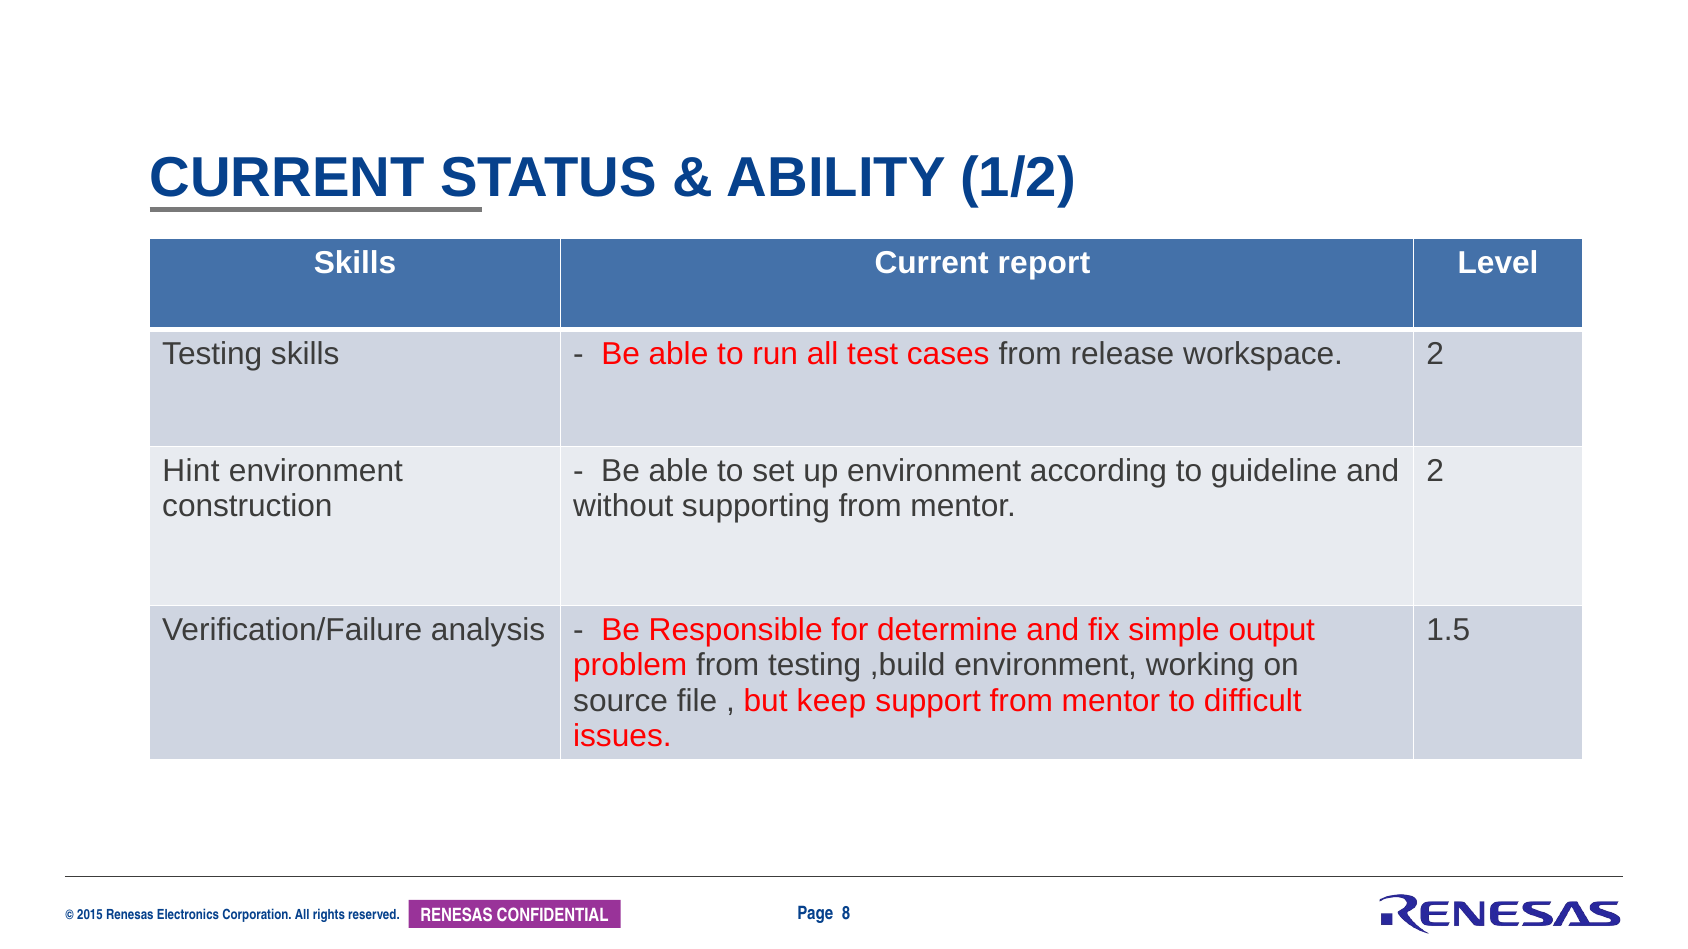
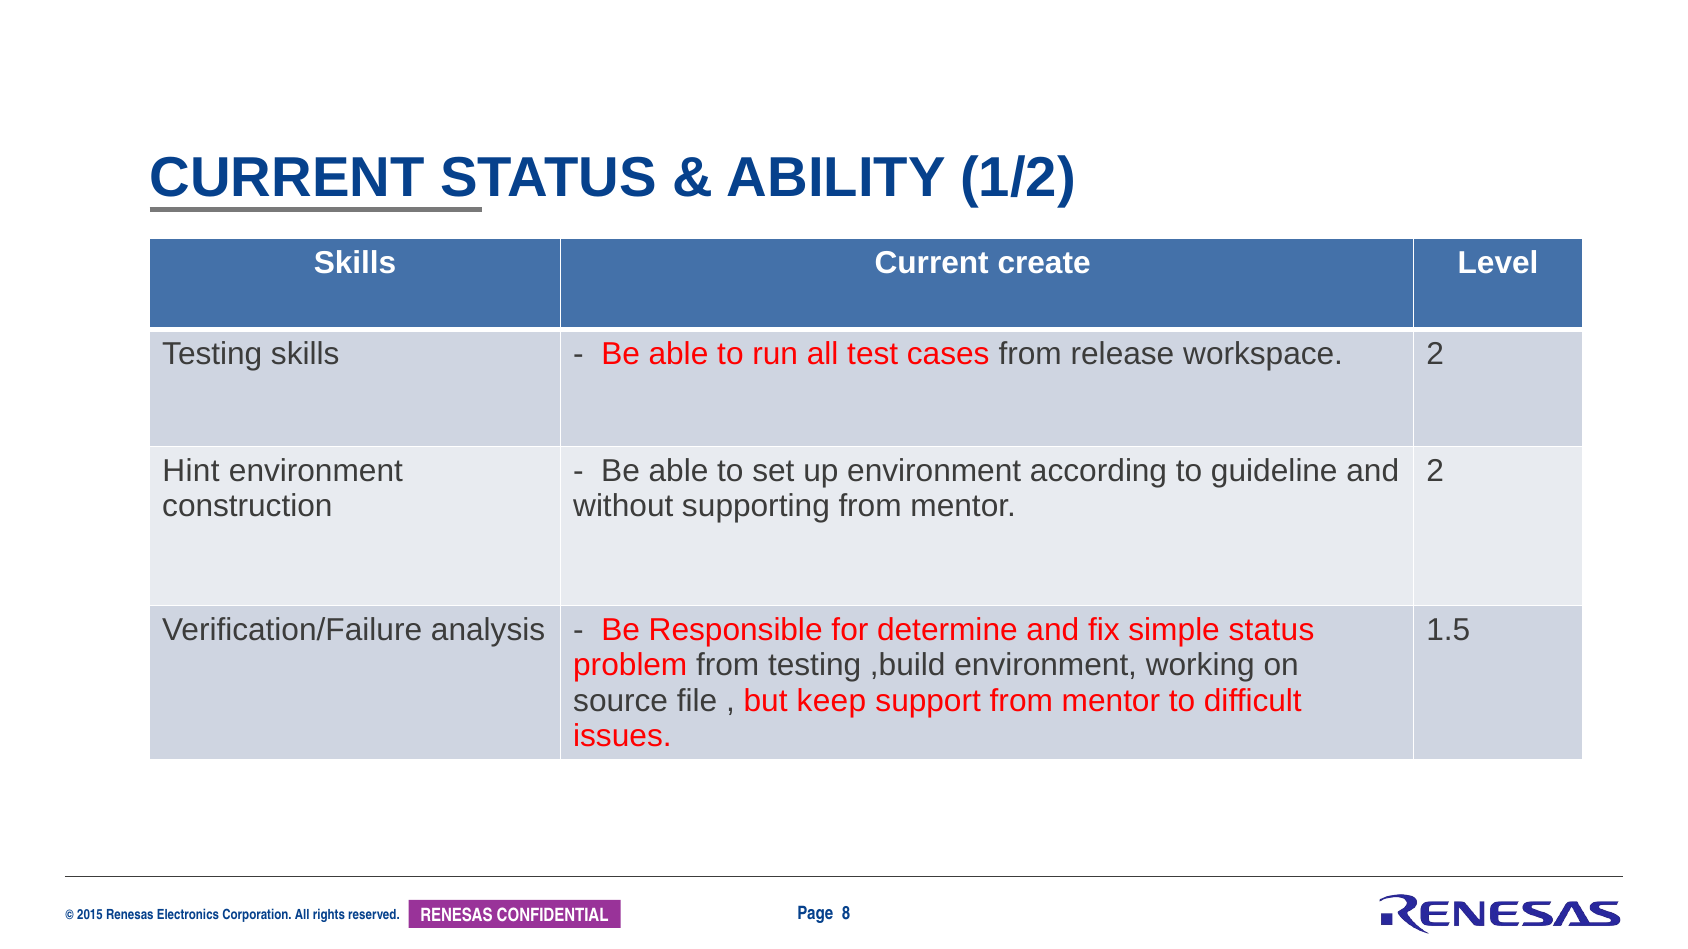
report: report -> create
simple output: output -> status
